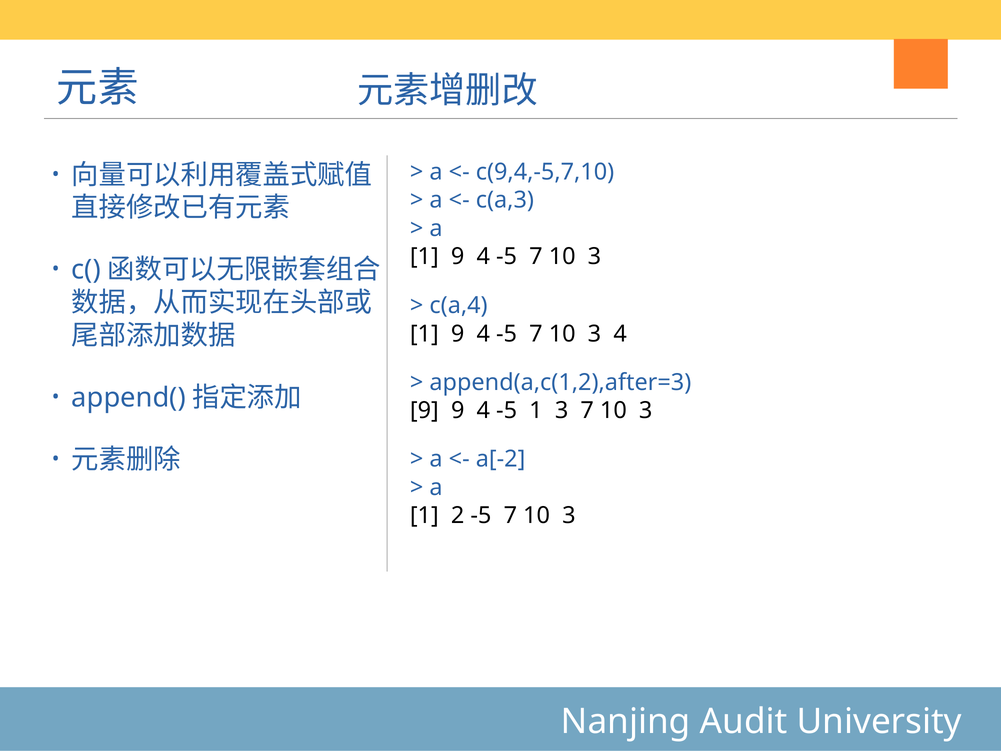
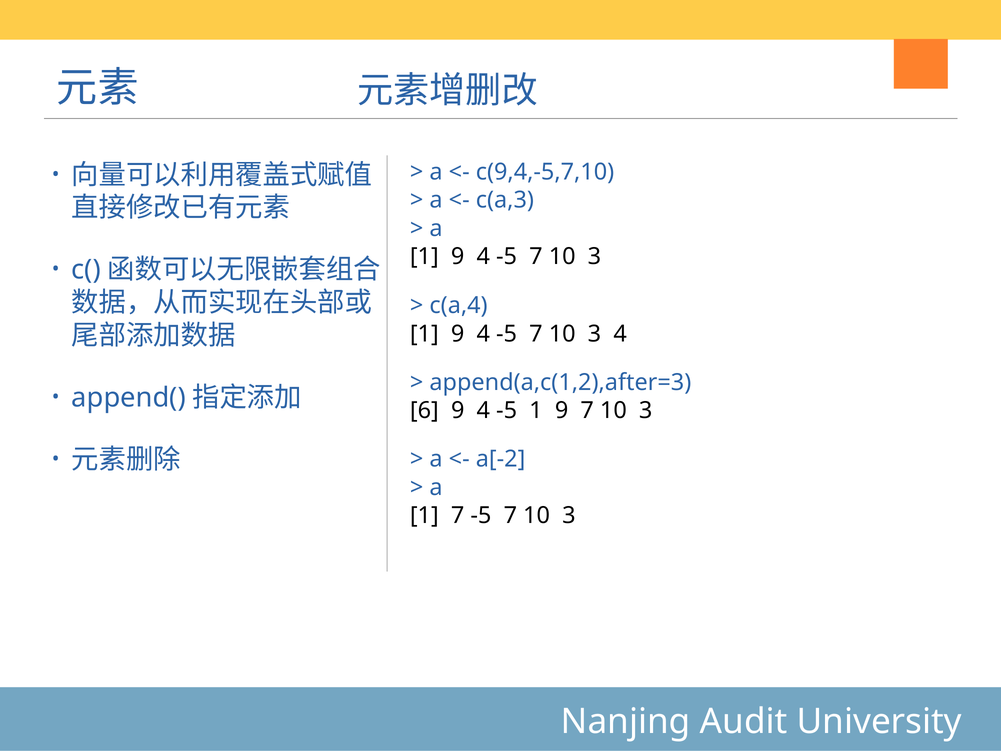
9 at (424, 410): 9 -> 6
-5 1 3: 3 -> 9
1 2: 2 -> 7
